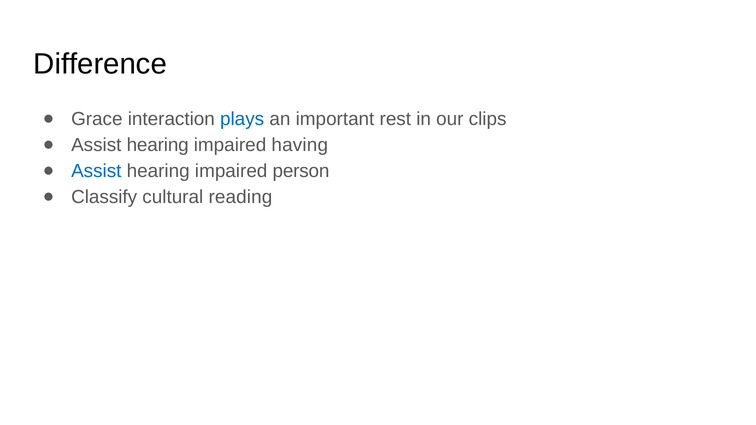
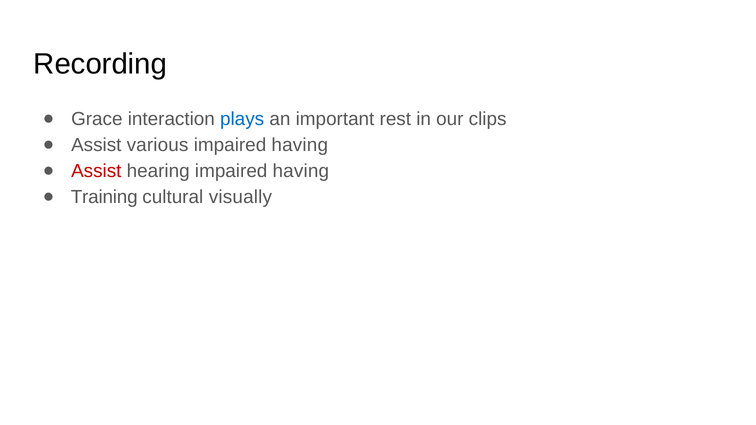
Difference: Difference -> Recording
hearing at (158, 145): hearing -> various
Assist at (96, 171) colour: blue -> red
hearing impaired person: person -> having
Classify: Classify -> Training
reading: reading -> visually
